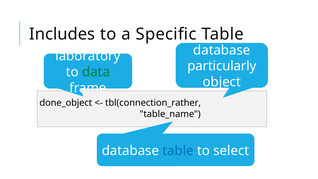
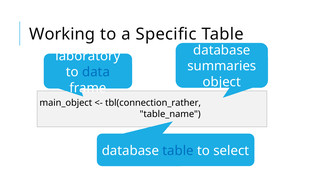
Includes: Includes -> Working
particularly: particularly -> summaries
data colour: green -> blue
done_object: done_object -> main_object
